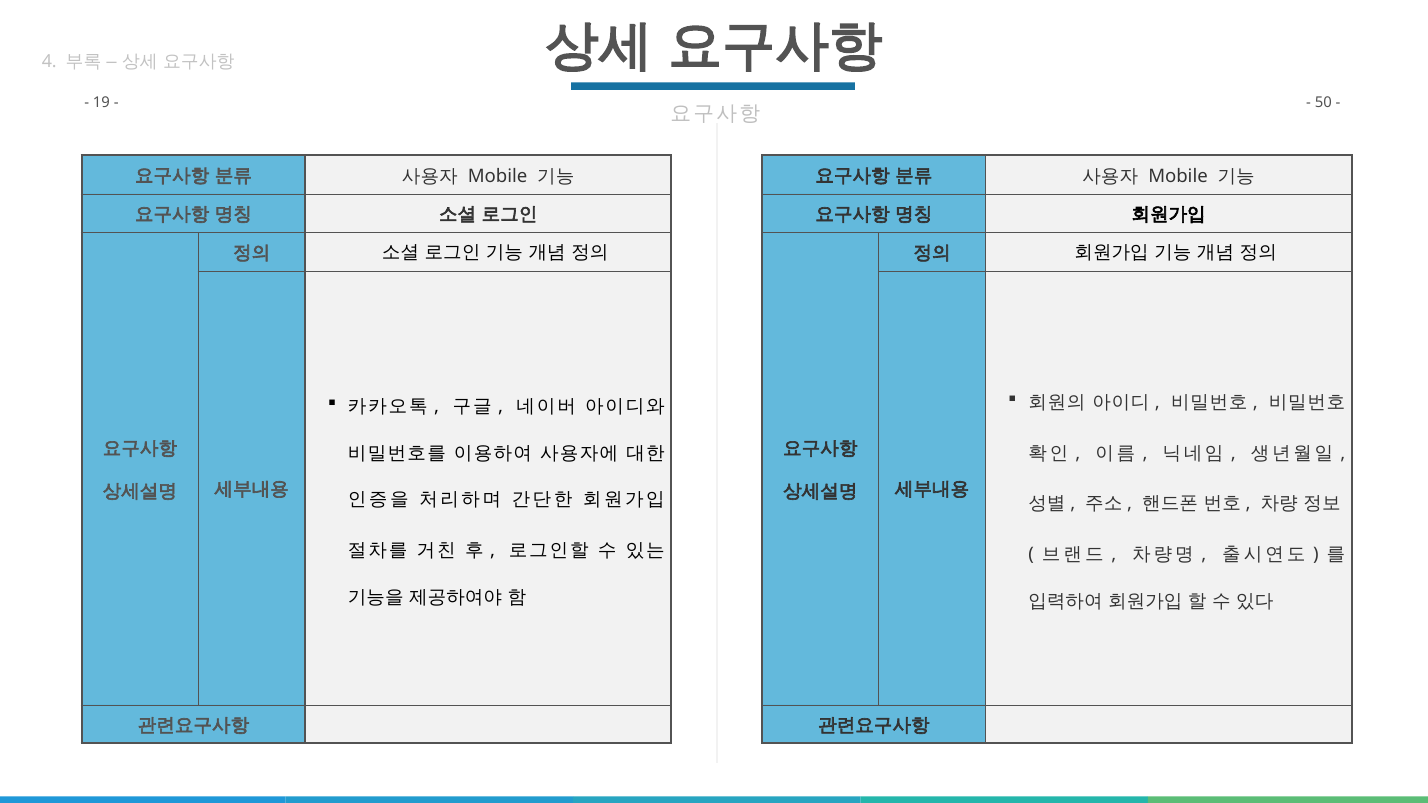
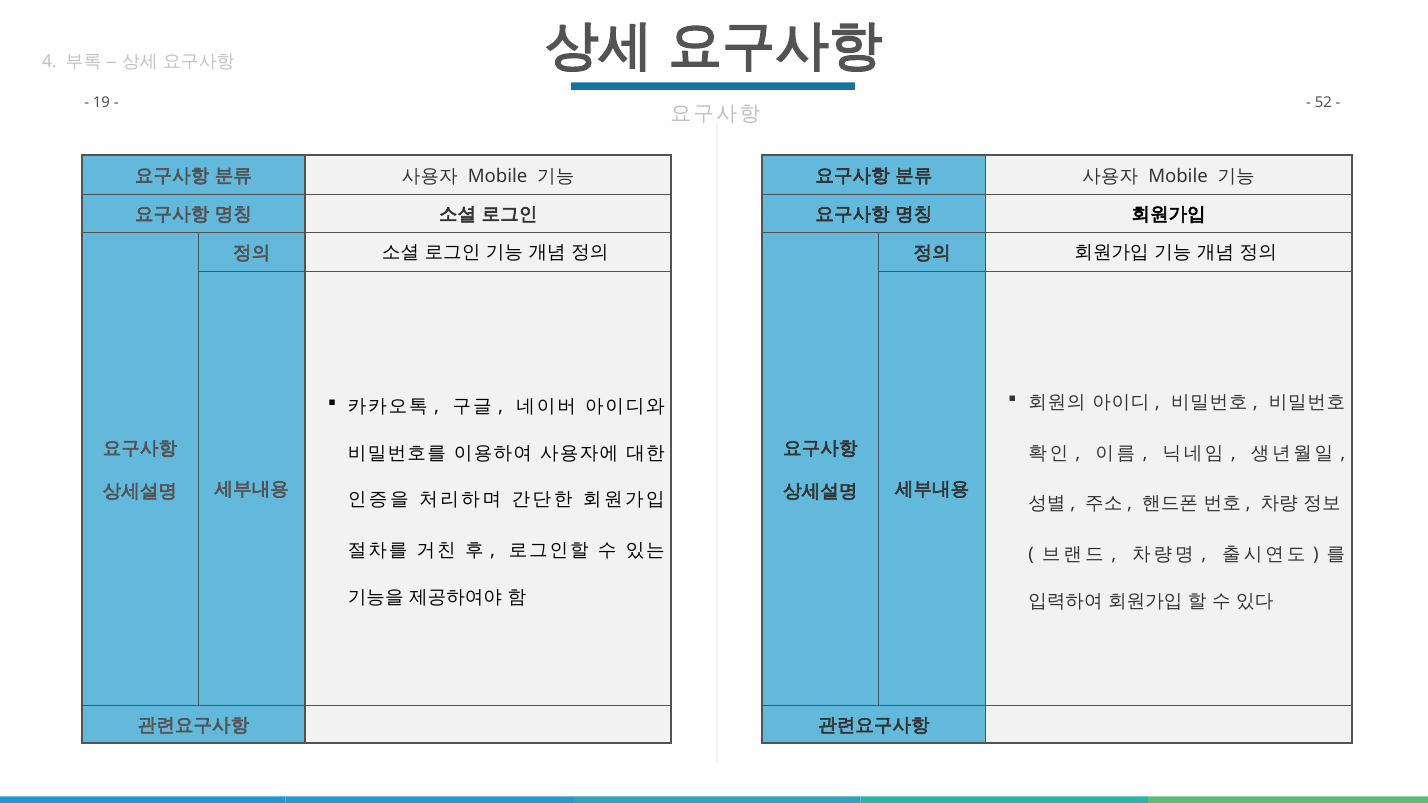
50: 50 -> 52
